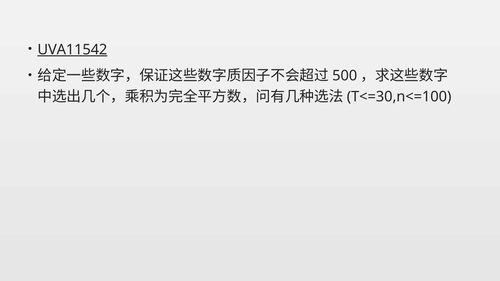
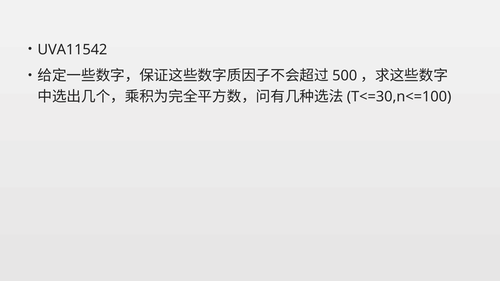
UVA11542 underline: present -> none
